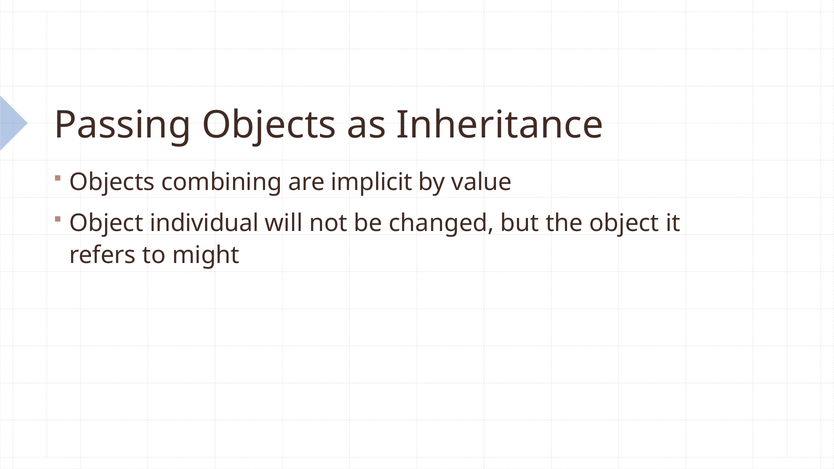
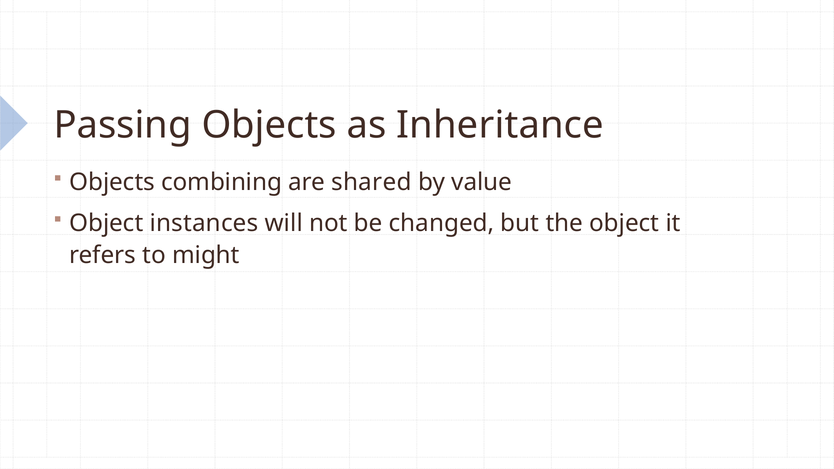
implicit: implicit -> shared
individual: individual -> instances
